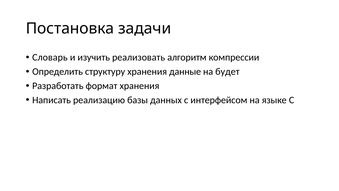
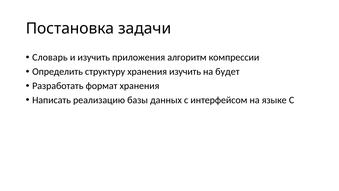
реализовать: реализовать -> приложения
хранения данные: данные -> изучить
